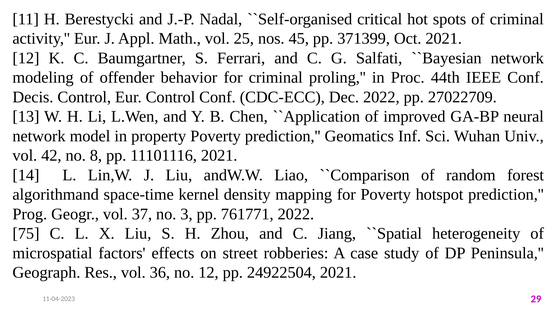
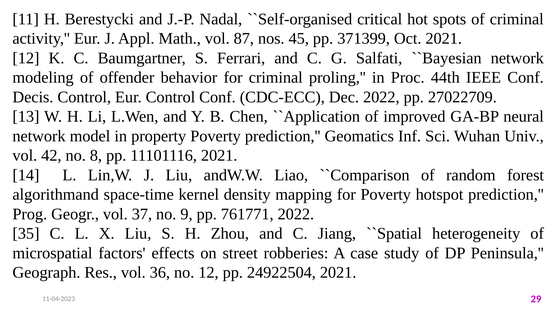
25: 25 -> 87
3: 3 -> 9
75: 75 -> 35
